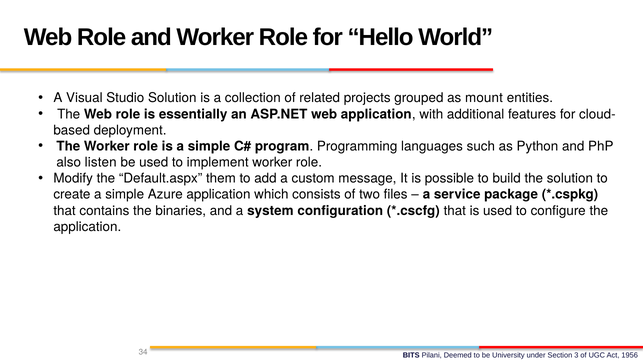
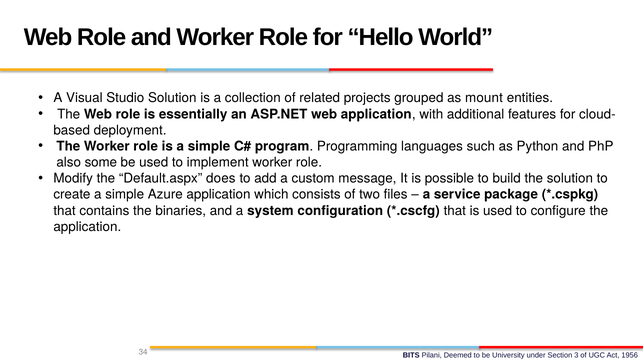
listen: listen -> some
them: them -> does
